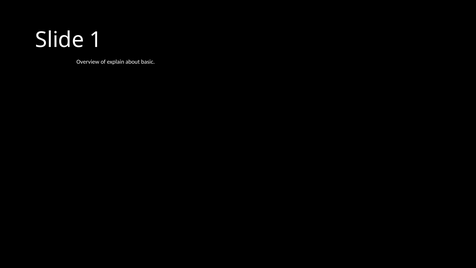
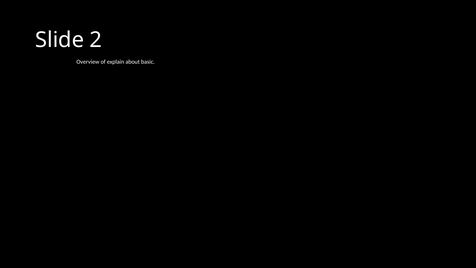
1: 1 -> 2
